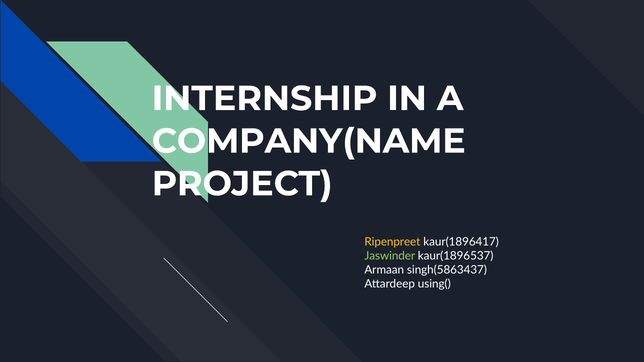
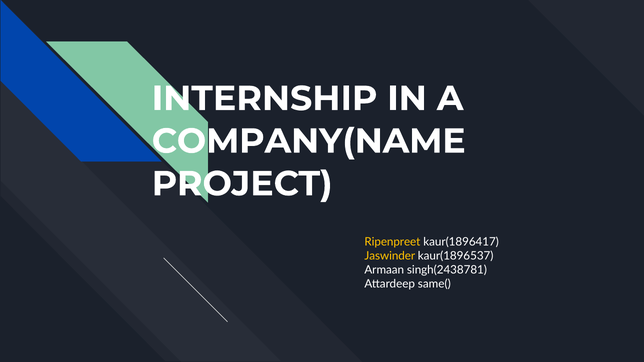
Jaswinder colour: light green -> yellow
singh(5863437: singh(5863437 -> singh(2438781
using(: using( -> same(
